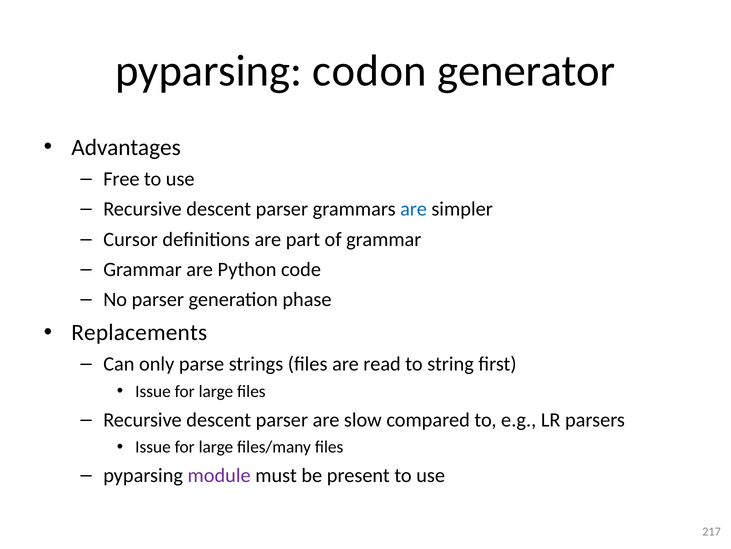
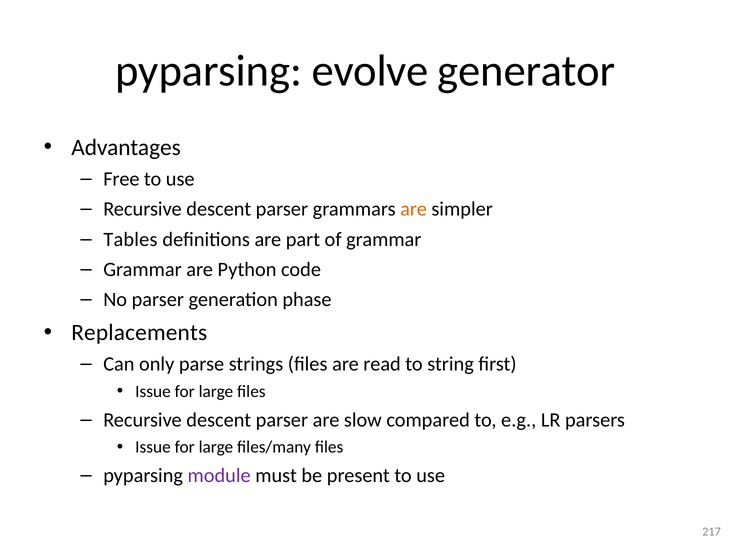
codon: codon -> evolve
are at (414, 209) colour: blue -> orange
Cursor: Cursor -> Tables
